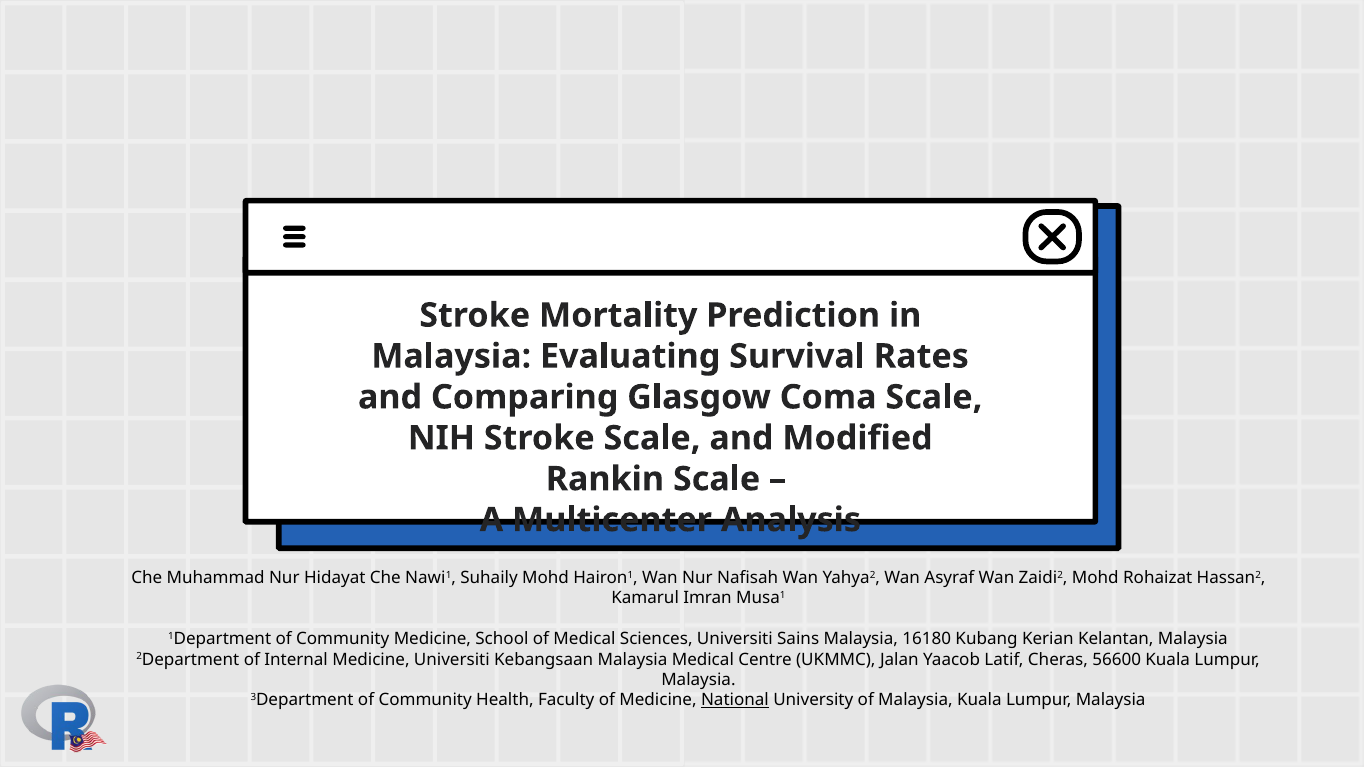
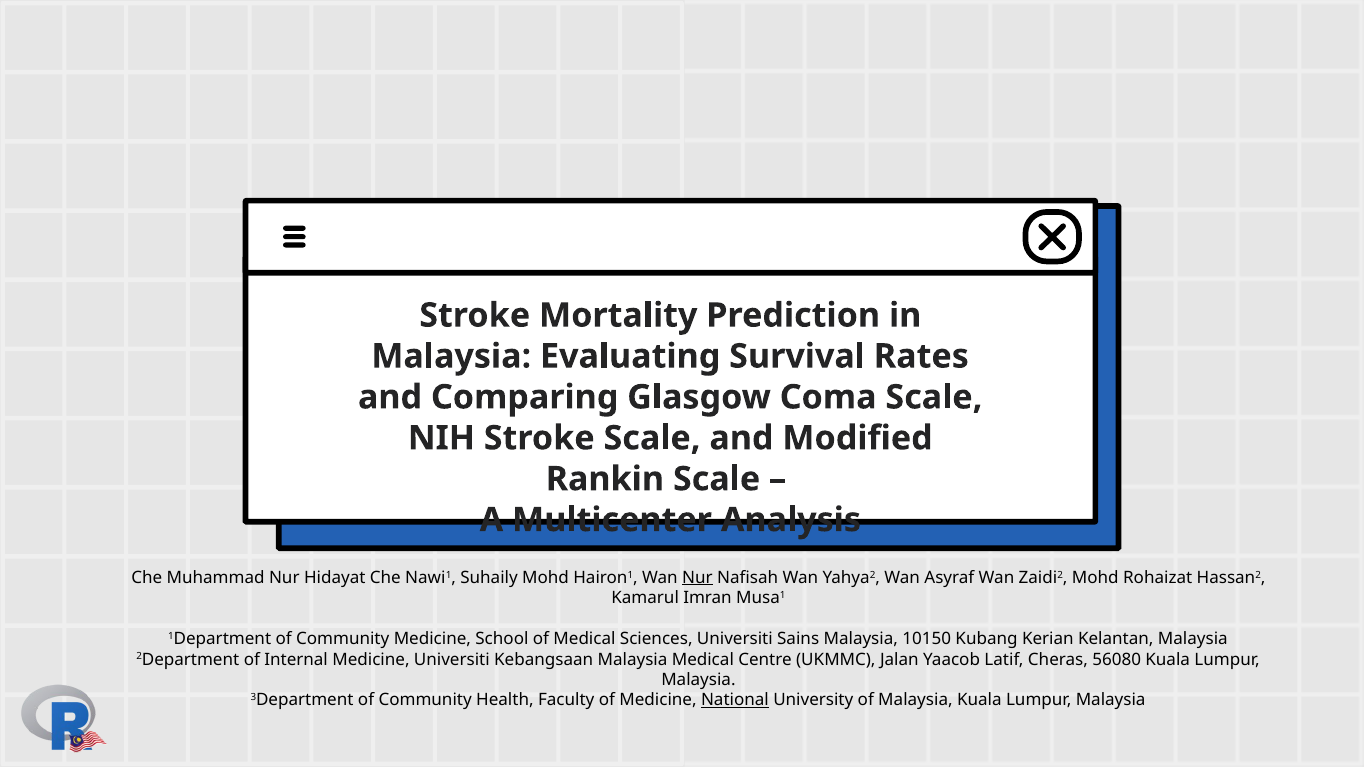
Nur at (697, 578) underline: none -> present
16180: 16180 -> 10150
56600: 56600 -> 56080
